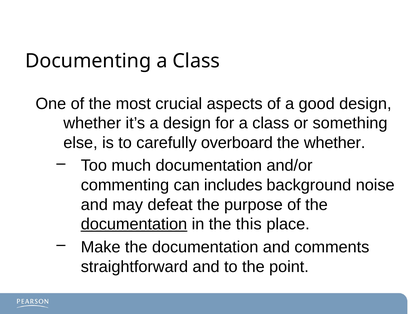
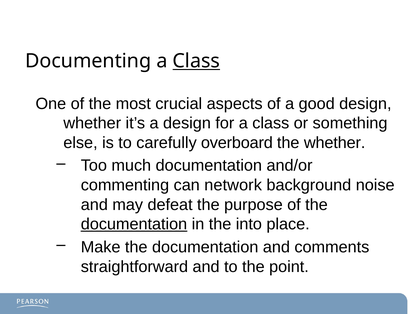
Class at (196, 61) underline: none -> present
includes: includes -> network
this: this -> into
